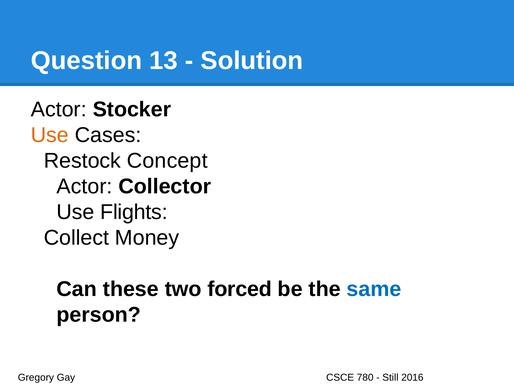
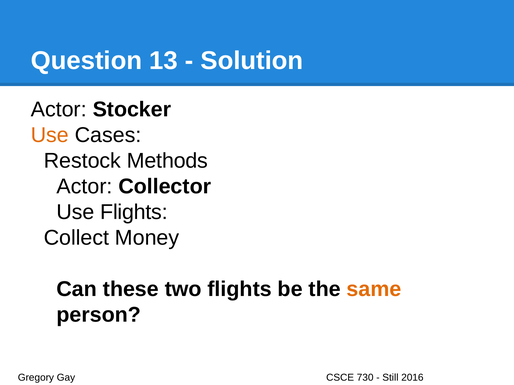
Concept: Concept -> Methods
two forced: forced -> flights
same colour: blue -> orange
780: 780 -> 730
